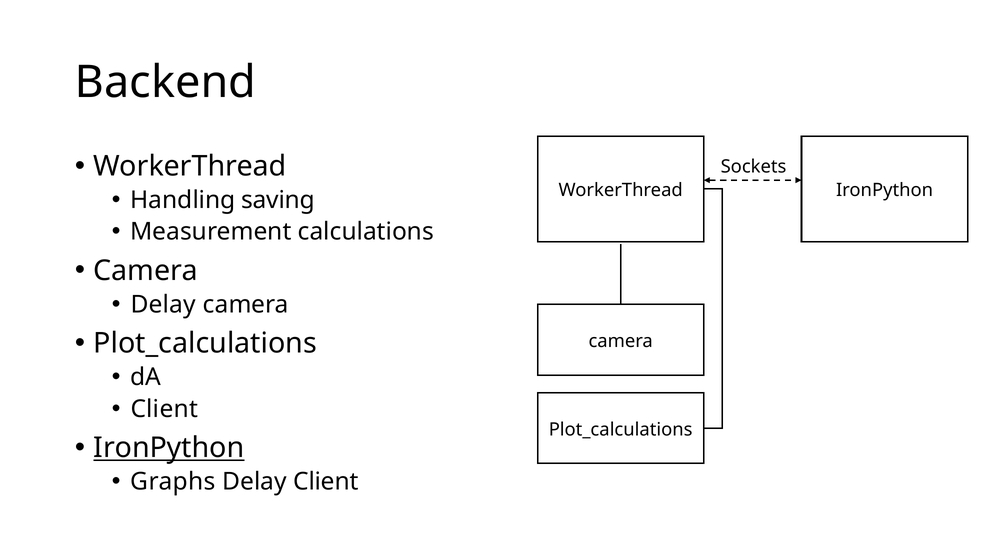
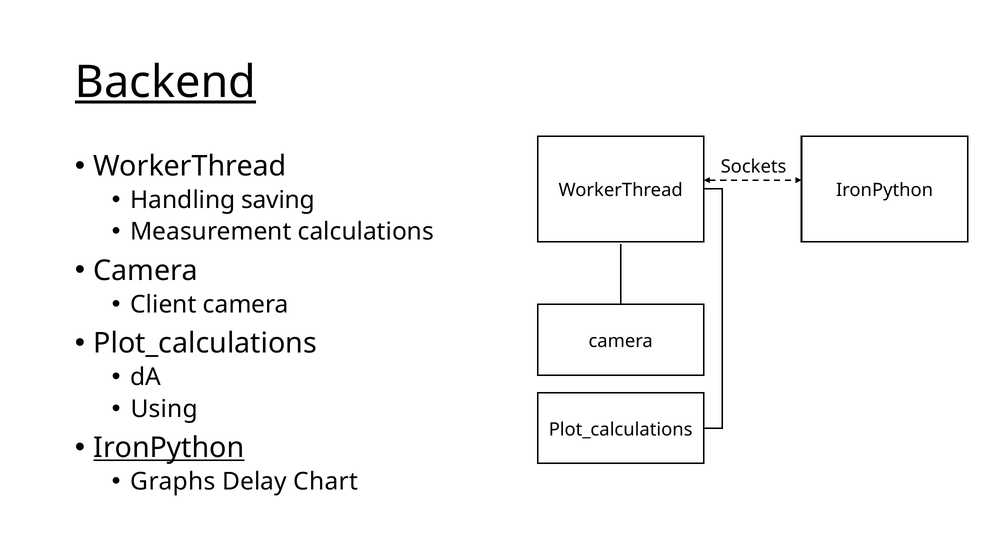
Backend underline: none -> present
Delay at (163, 304): Delay -> Client
Client at (164, 409): Client -> Using
Delay Client: Client -> Chart
